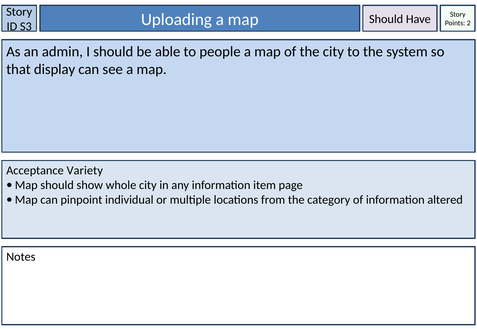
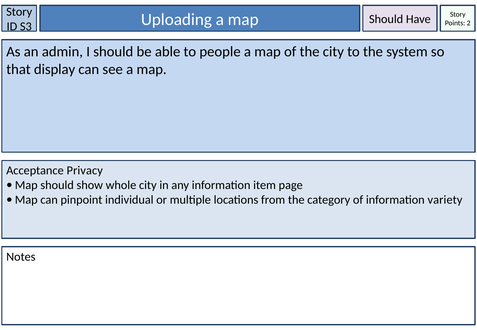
Variety: Variety -> Privacy
altered: altered -> variety
